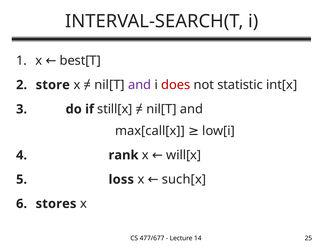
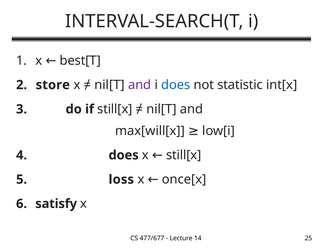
does at (176, 85) colour: red -> blue
max[call[x: max[call[x -> max[will[x
rank at (124, 155): rank -> does
will[x at (184, 155): will[x -> still[x
such[x: such[x -> once[x
stores: stores -> satisfy
